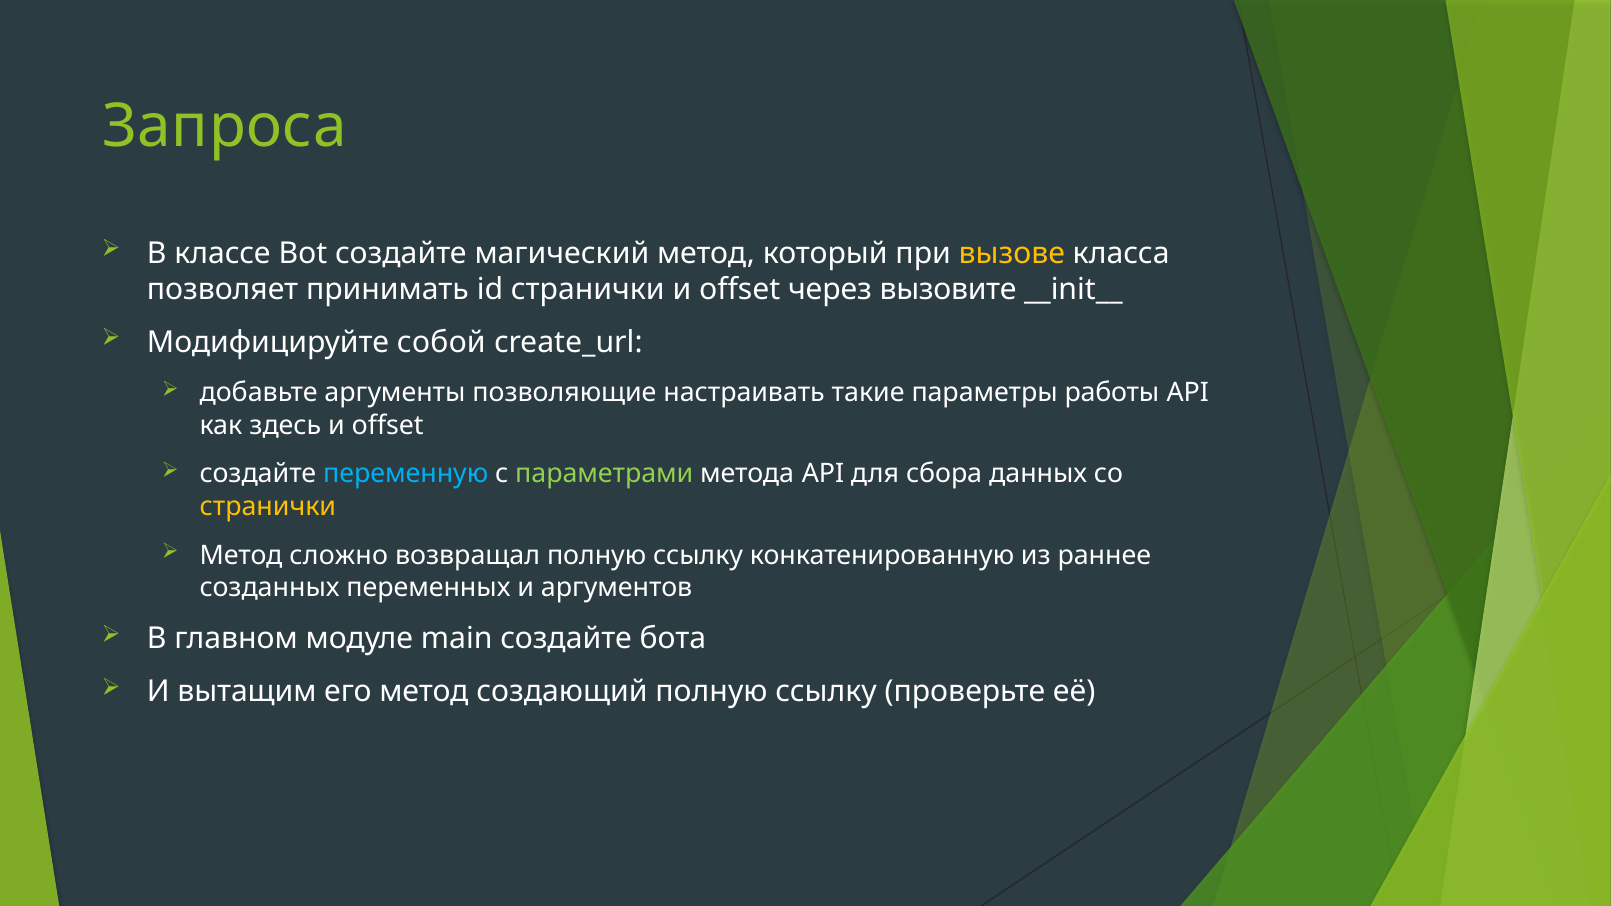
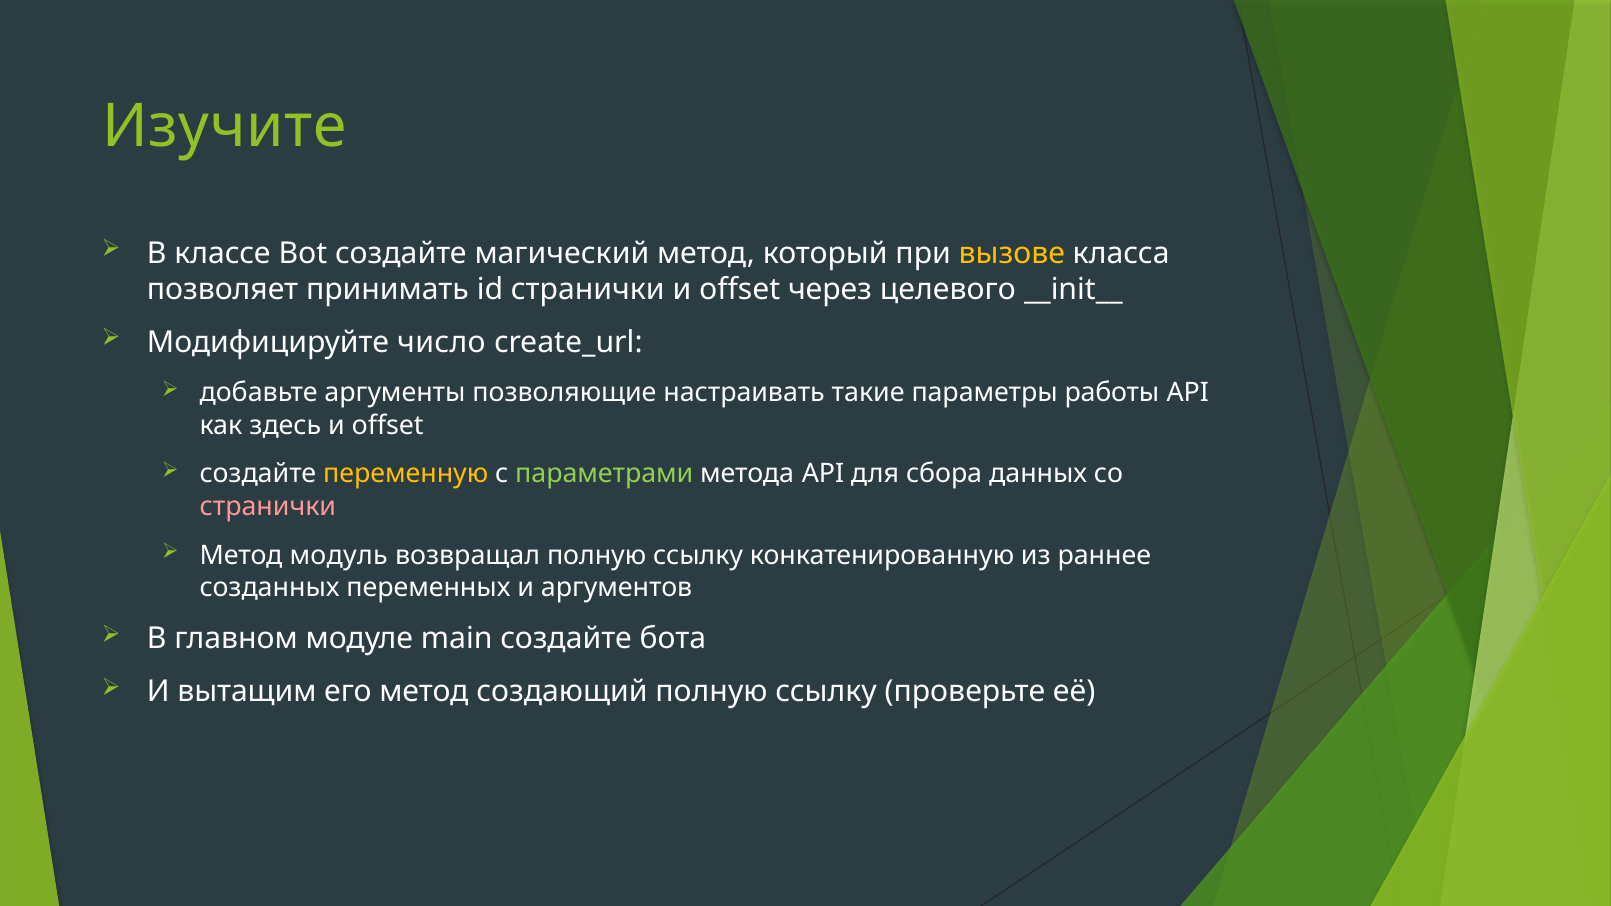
Запроса: Запроса -> Изучите
вызовите: вызовите -> целевого
собой: собой -> число
переменную colour: light blue -> yellow
странички at (268, 506) colour: yellow -> pink
сложно: сложно -> модуль
